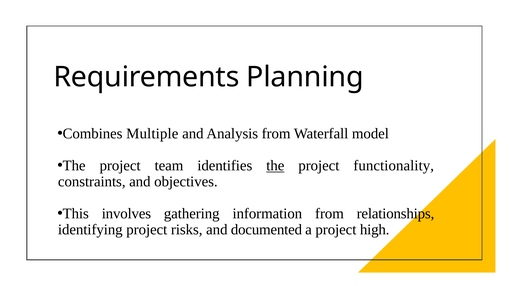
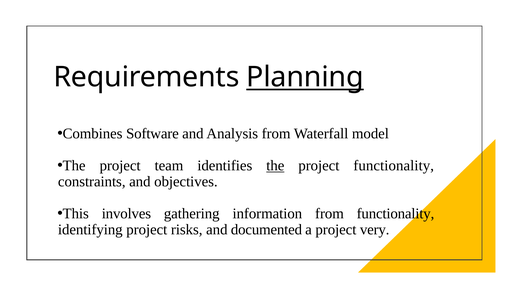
Planning underline: none -> present
Multiple: Multiple -> Software
from relationships: relationships -> functionality
high: high -> very
